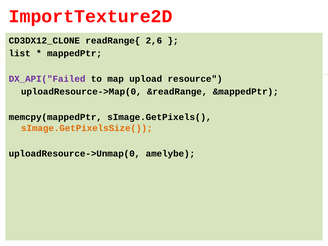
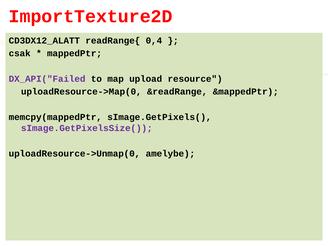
CD3DX12_CLONE: CD3DX12_CLONE -> CD3DX12_ALATT
2,6: 2,6 -> 0,4
list: list -> csak
sImage.GetPixelsSize( colour: orange -> purple
